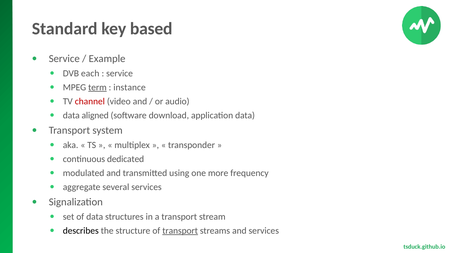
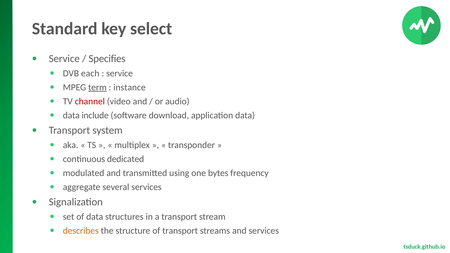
based: based -> select
Example: Example -> Specifies
aligned: aligned -> include
more: more -> bytes
describes colour: black -> orange
transport at (180, 231) underline: present -> none
